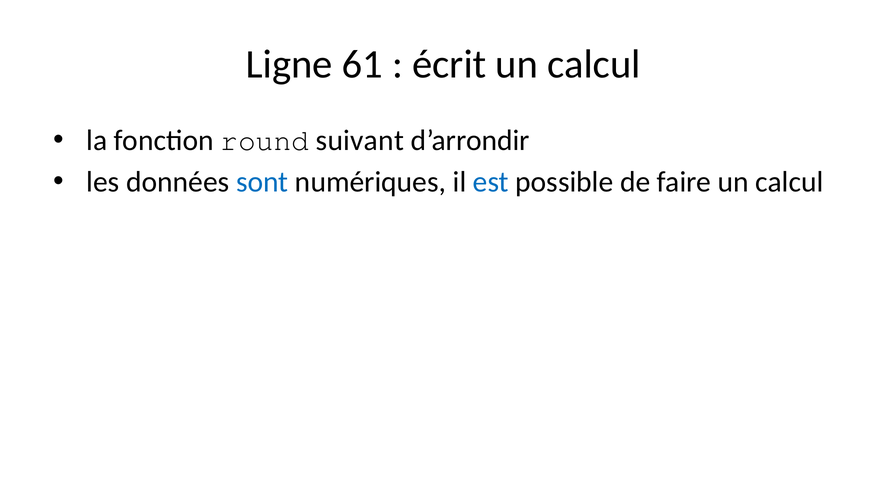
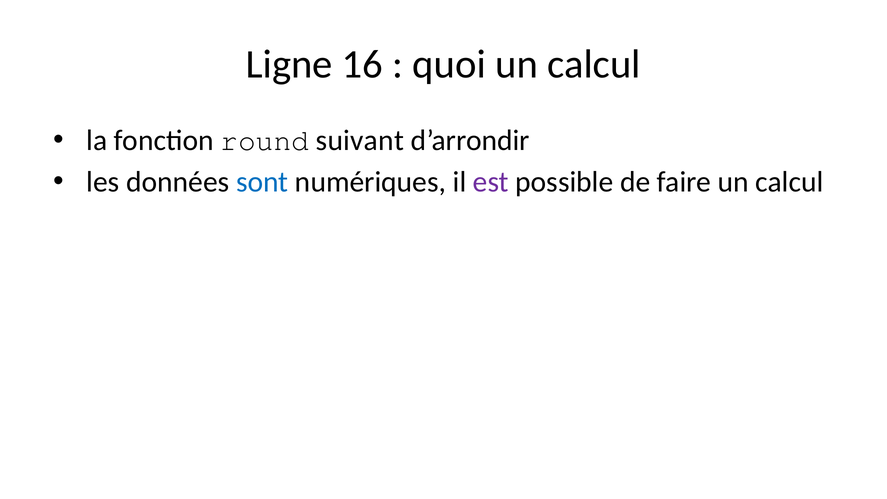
61: 61 -> 16
écrit: écrit -> quoi
est colour: blue -> purple
